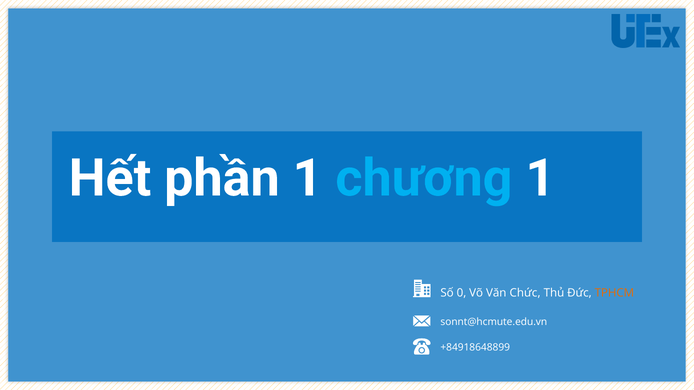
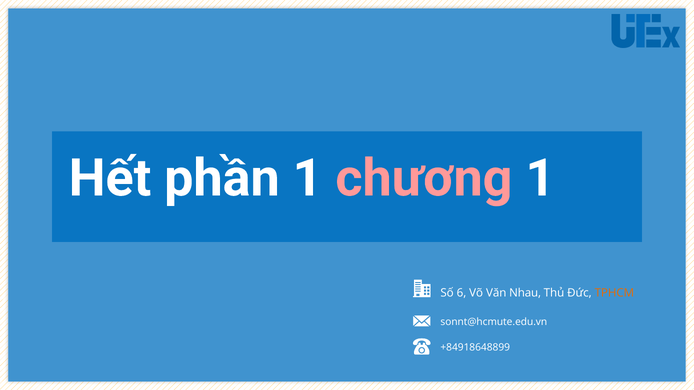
chương colour: light blue -> pink
0: 0 -> 6
Chức: Chức -> Nhau
